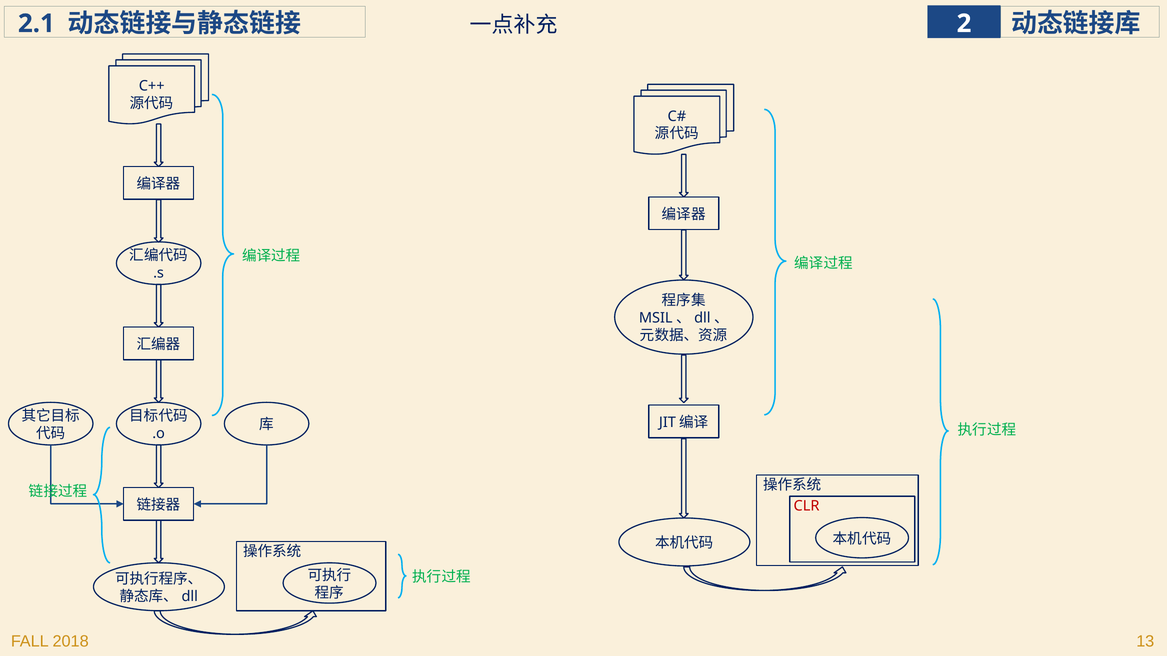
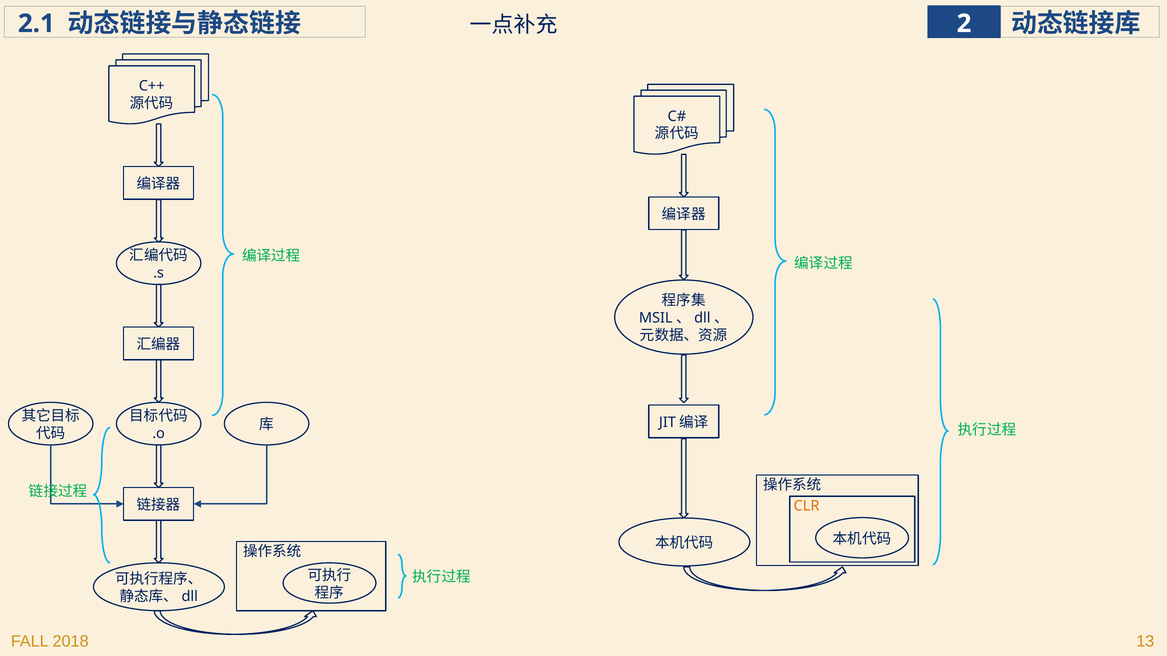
CLR colour: red -> orange
